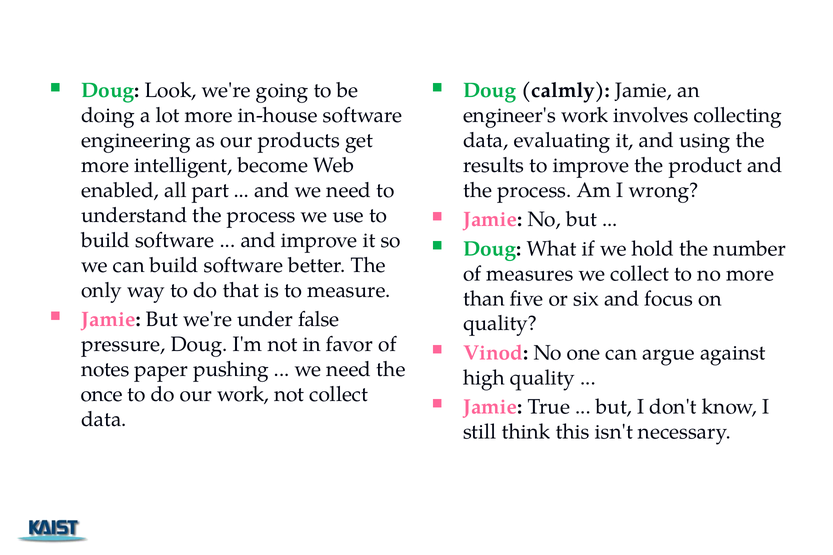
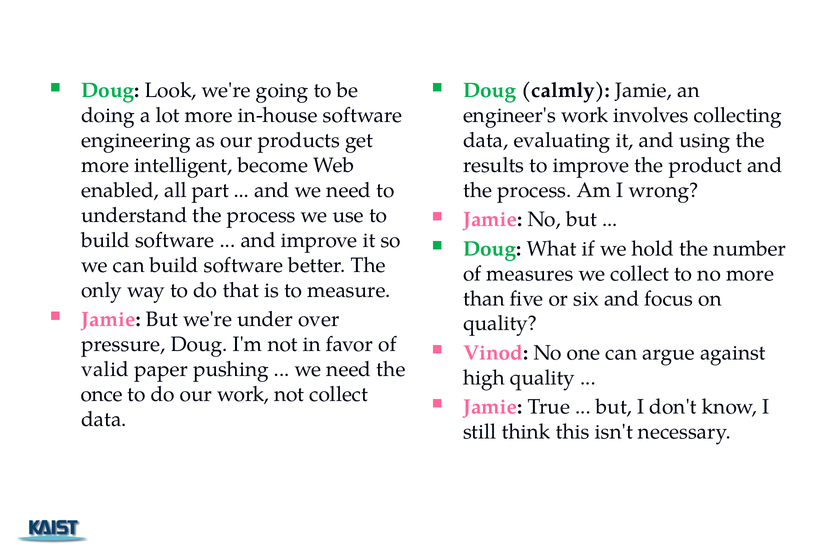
false: false -> over
notes: notes -> valid
